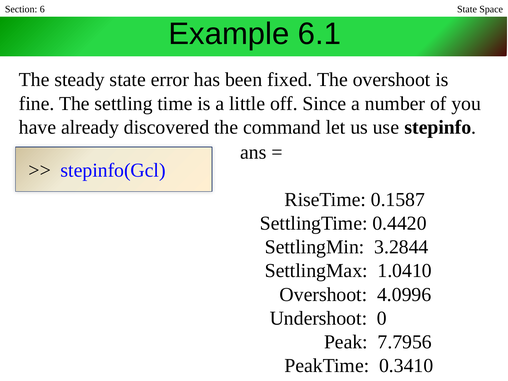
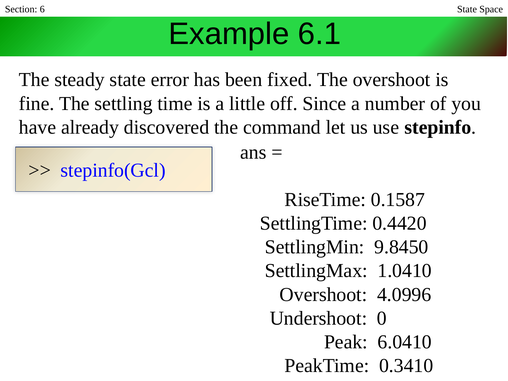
3.2844: 3.2844 -> 9.8450
7.7956: 7.7956 -> 6.0410
